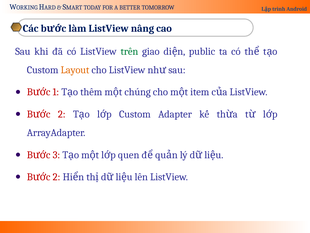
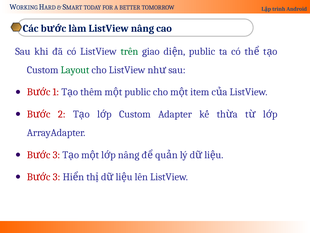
Layout colour: orange -> green
chúng at (138, 92): chúng -> public
quen at (129, 155): quen -> nâng
2 at (56, 177): 2 -> 3
